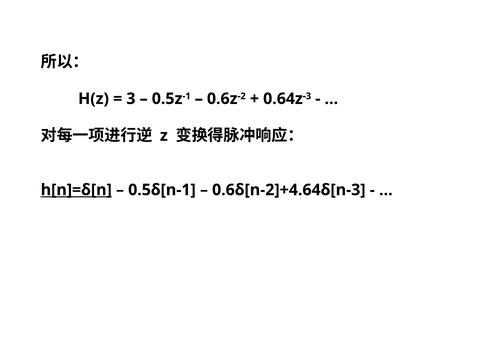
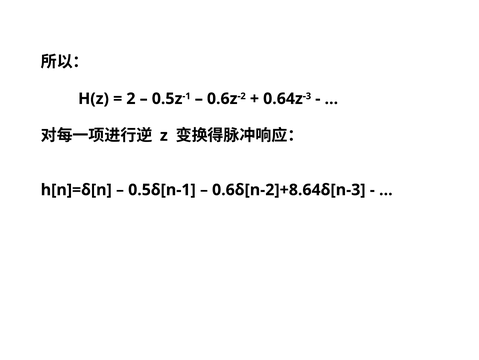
3: 3 -> 2
h[n]=δ[n underline: present -> none
0.6δ[n-2]+4.64δ[n-3: 0.6δ[n-2]+4.64δ[n-3 -> 0.6δ[n-2]+8.64δ[n-3
